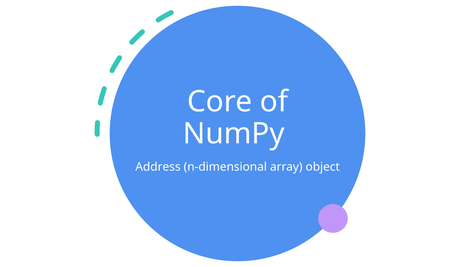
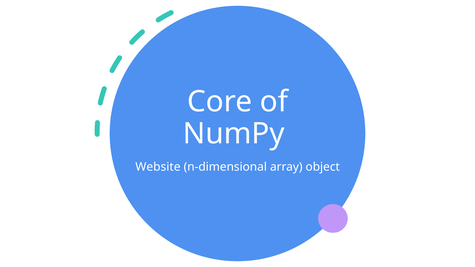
Address: Address -> Website
